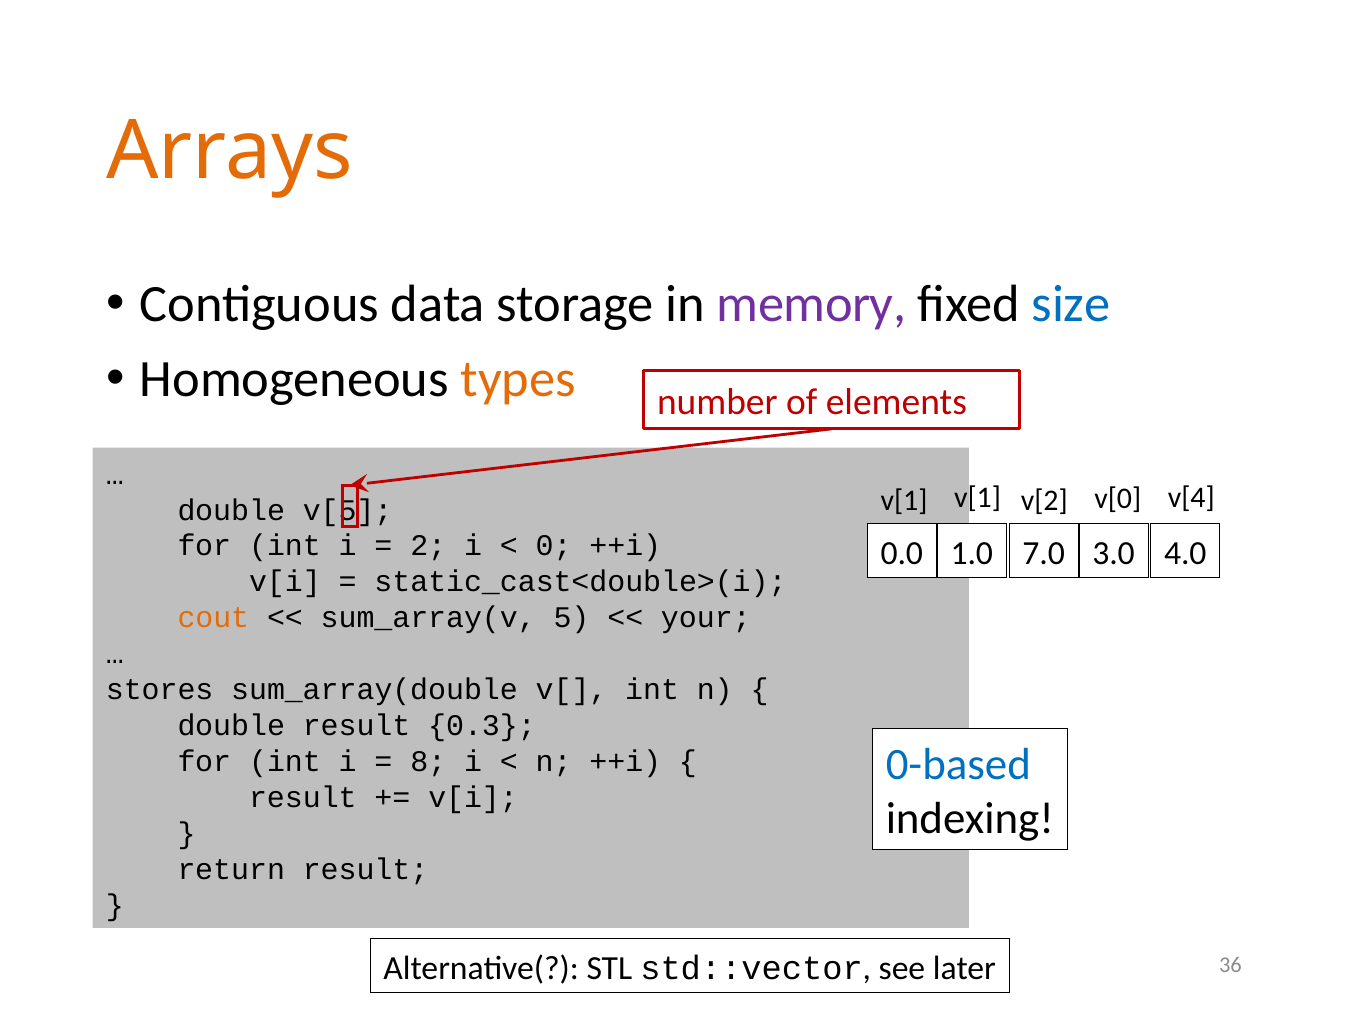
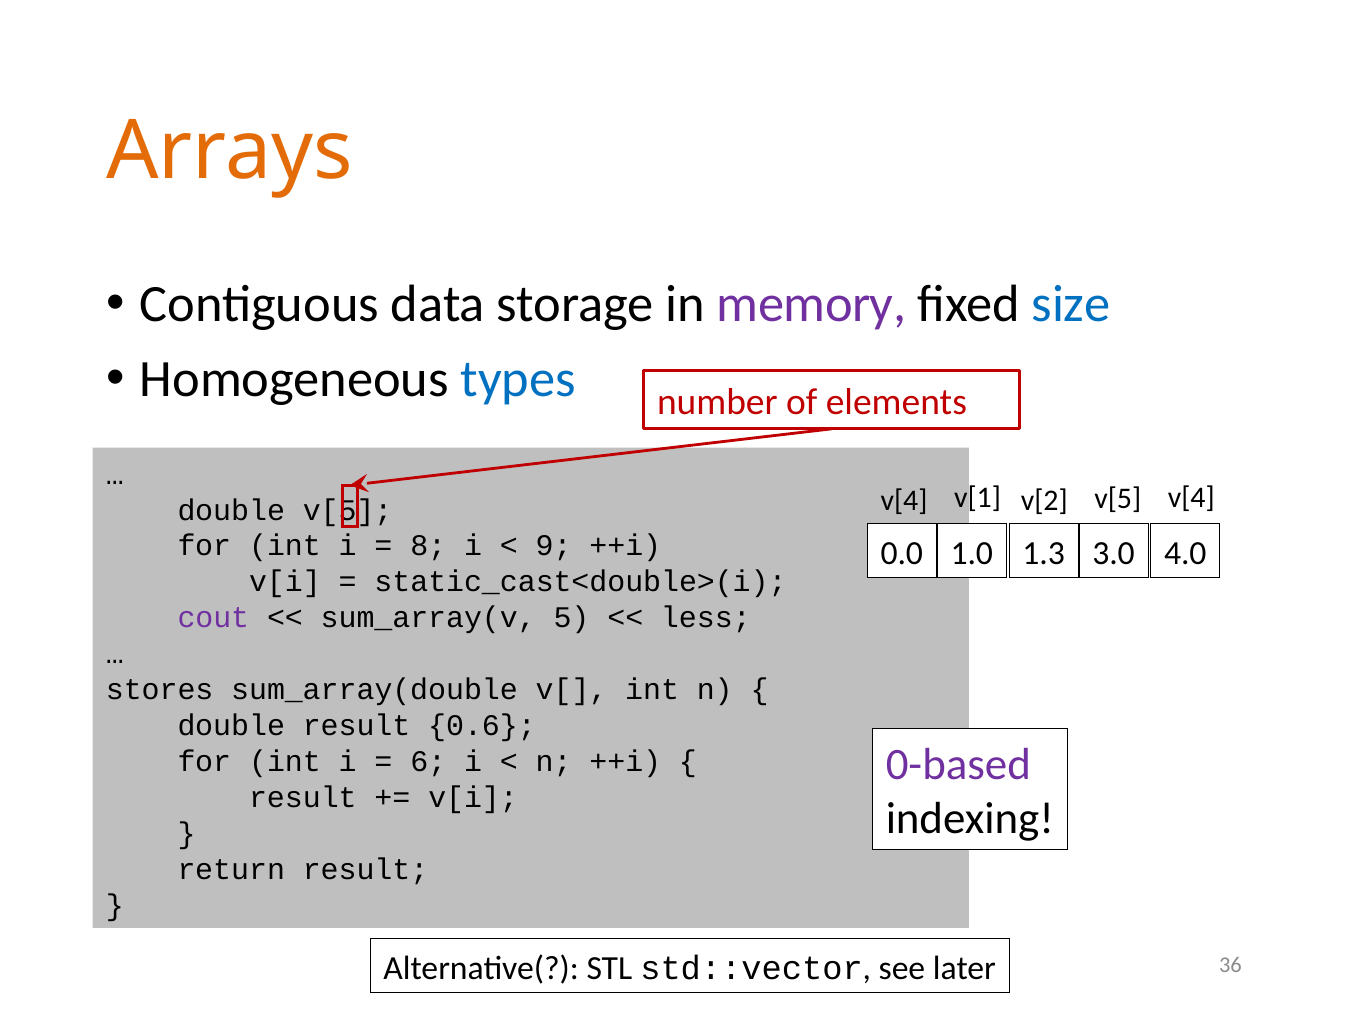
types colour: orange -> blue
v[1 at (904, 500): v[1 -> v[4
v[2 v[0: v[0 -> v[5
2: 2 -> 8
0: 0 -> 9
7.0: 7.0 -> 1.3
cout colour: orange -> purple
your: your -> less
0.3: 0.3 -> 0.6
0-based colour: blue -> purple
8: 8 -> 6
